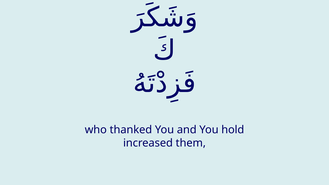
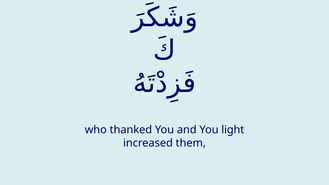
hold: hold -> light
